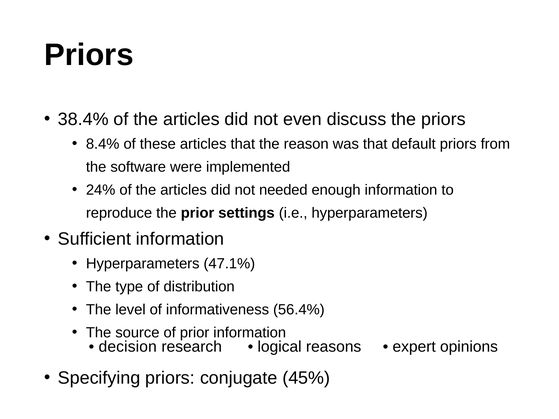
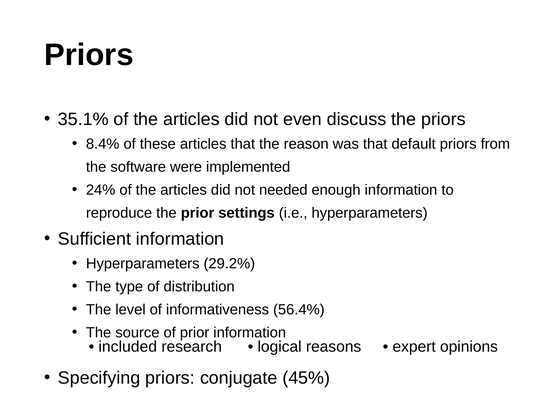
38.4%: 38.4% -> 35.1%
47.1%: 47.1% -> 29.2%
decision: decision -> included
